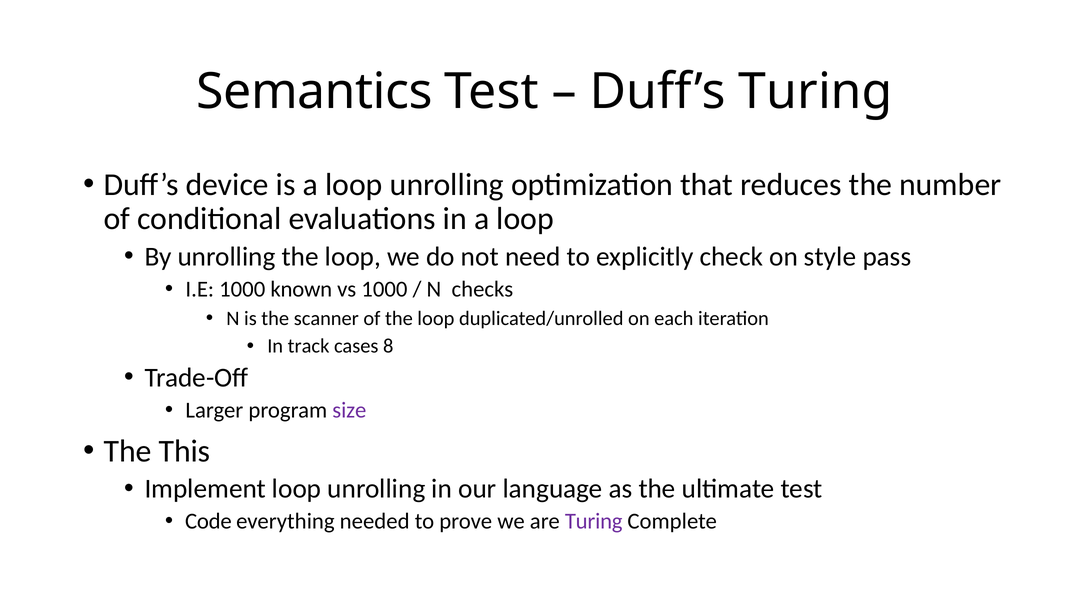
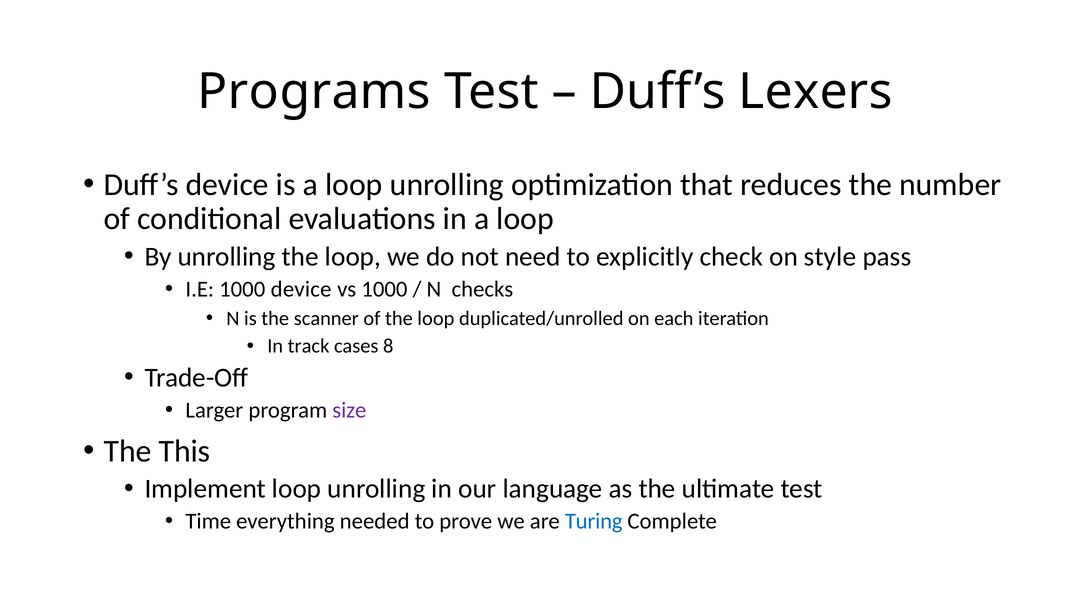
Semantics: Semantics -> Programs
Duff’s Turing: Turing -> Lexers
1000 known: known -> device
Code: Code -> Time
Turing at (594, 521) colour: purple -> blue
